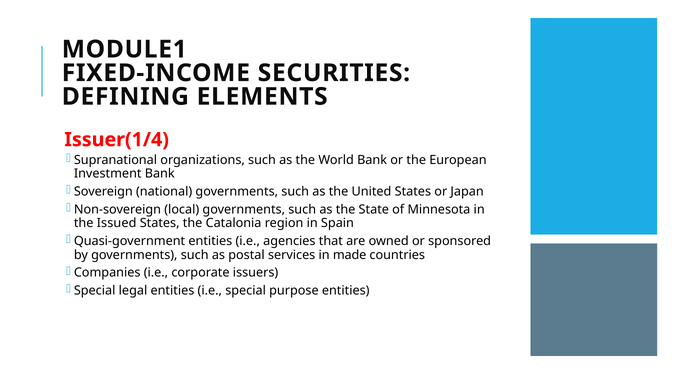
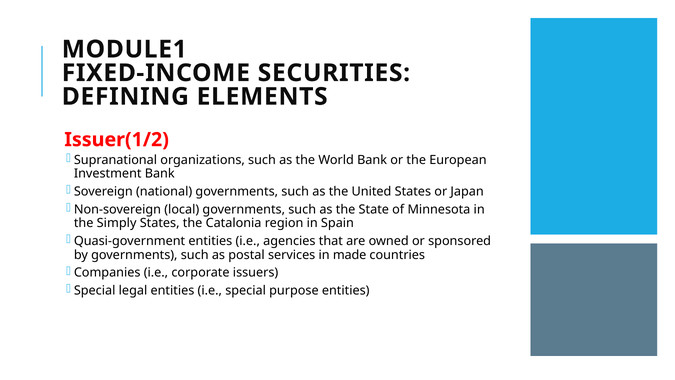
Issuer(1/4: Issuer(1/4 -> Issuer(1/2
Issued: Issued -> Simply
